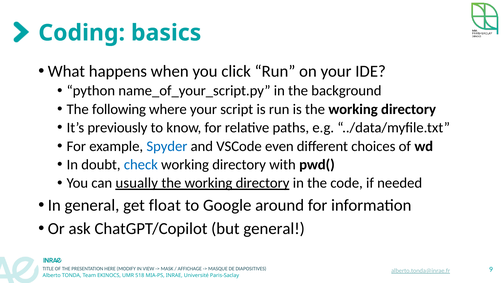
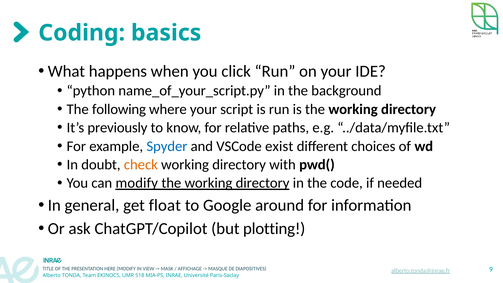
even: even -> exist
check colour: blue -> orange
can usually: usually -> modify
but general: general -> plotting
